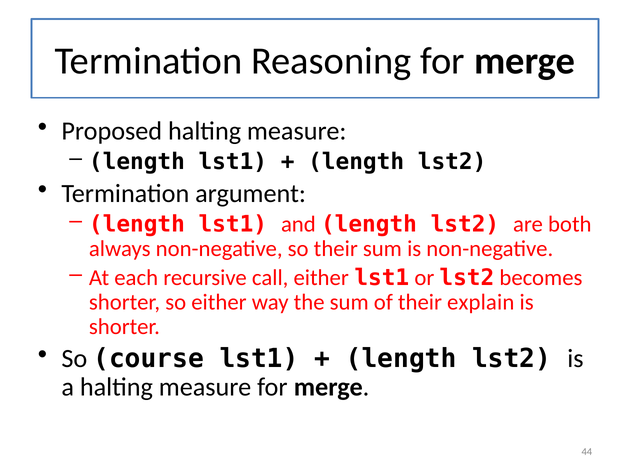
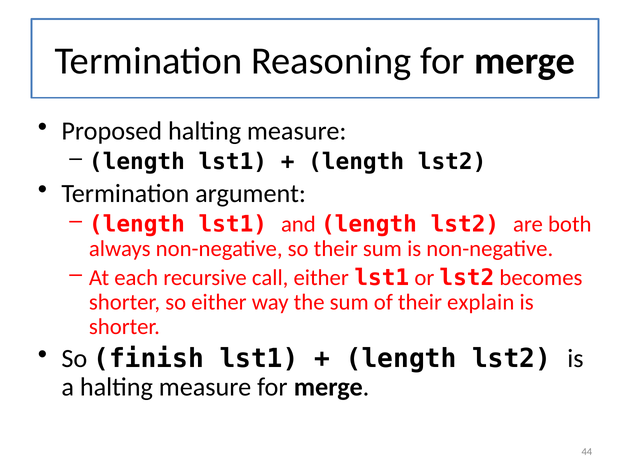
course: course -> finish
